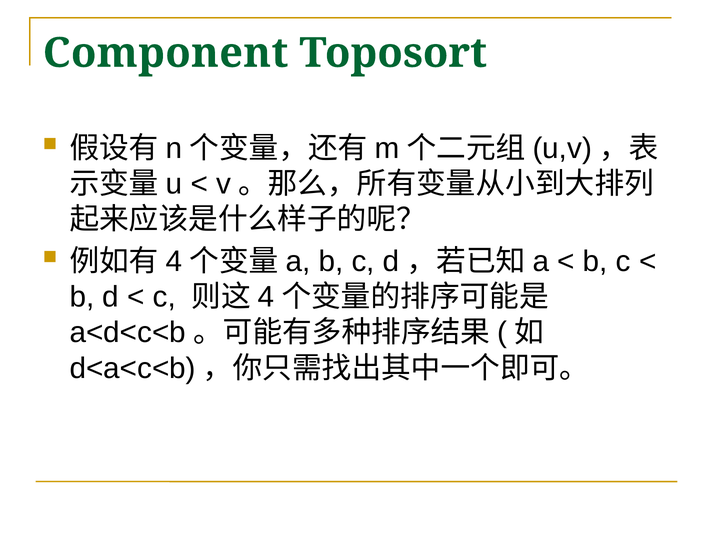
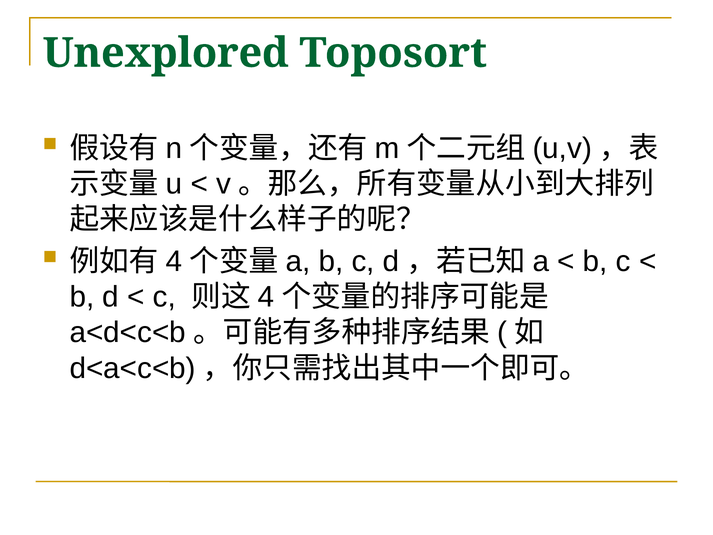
Component: Component -> Unexplored
